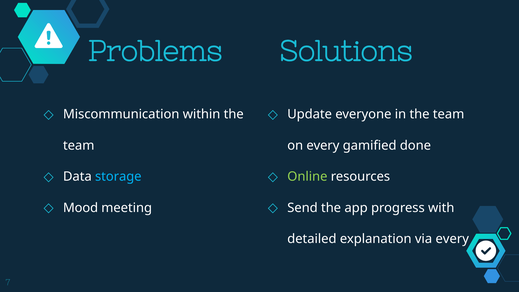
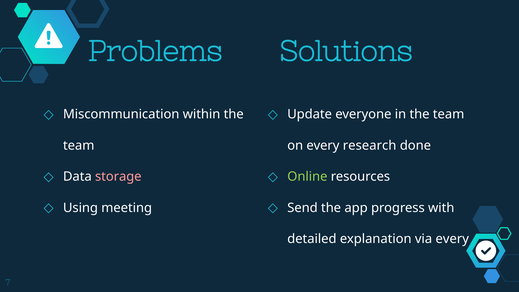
gamified: gamified -> research
storage colour: light blue -> pink
Mood: Mood -> Using
